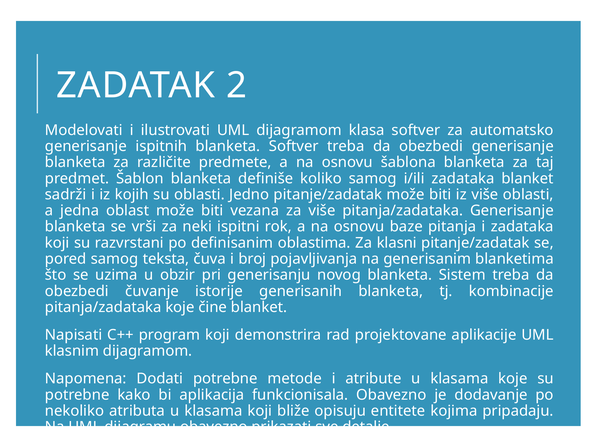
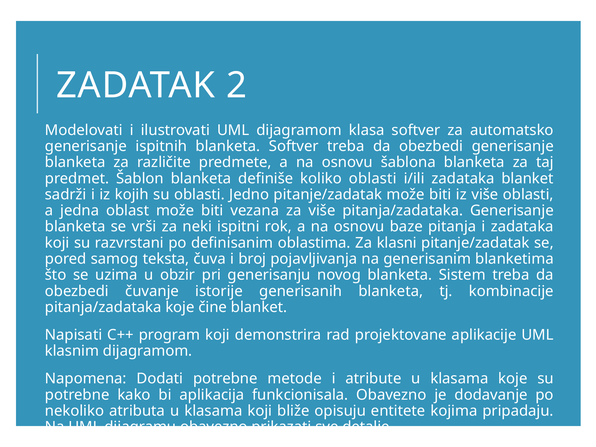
koliko samog: samog -> oblasti
